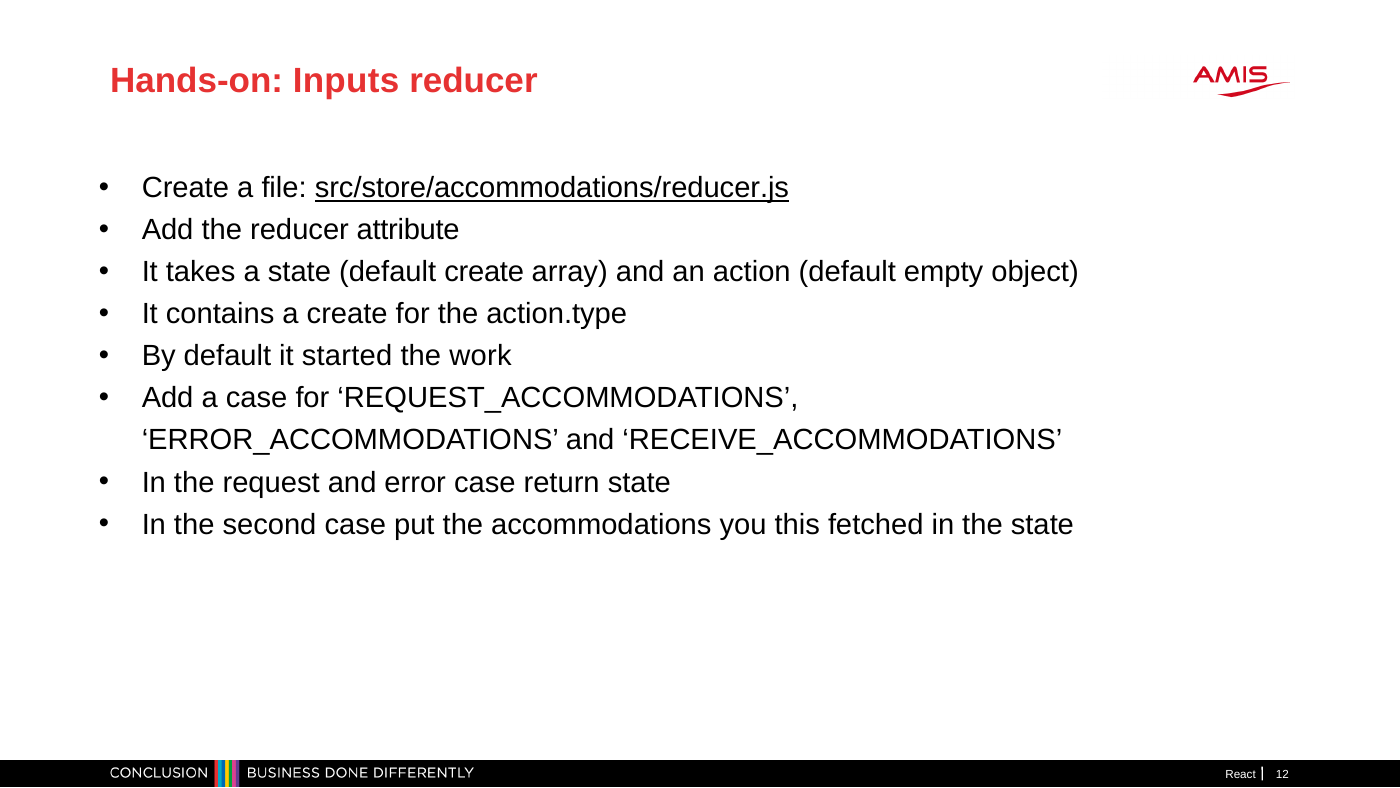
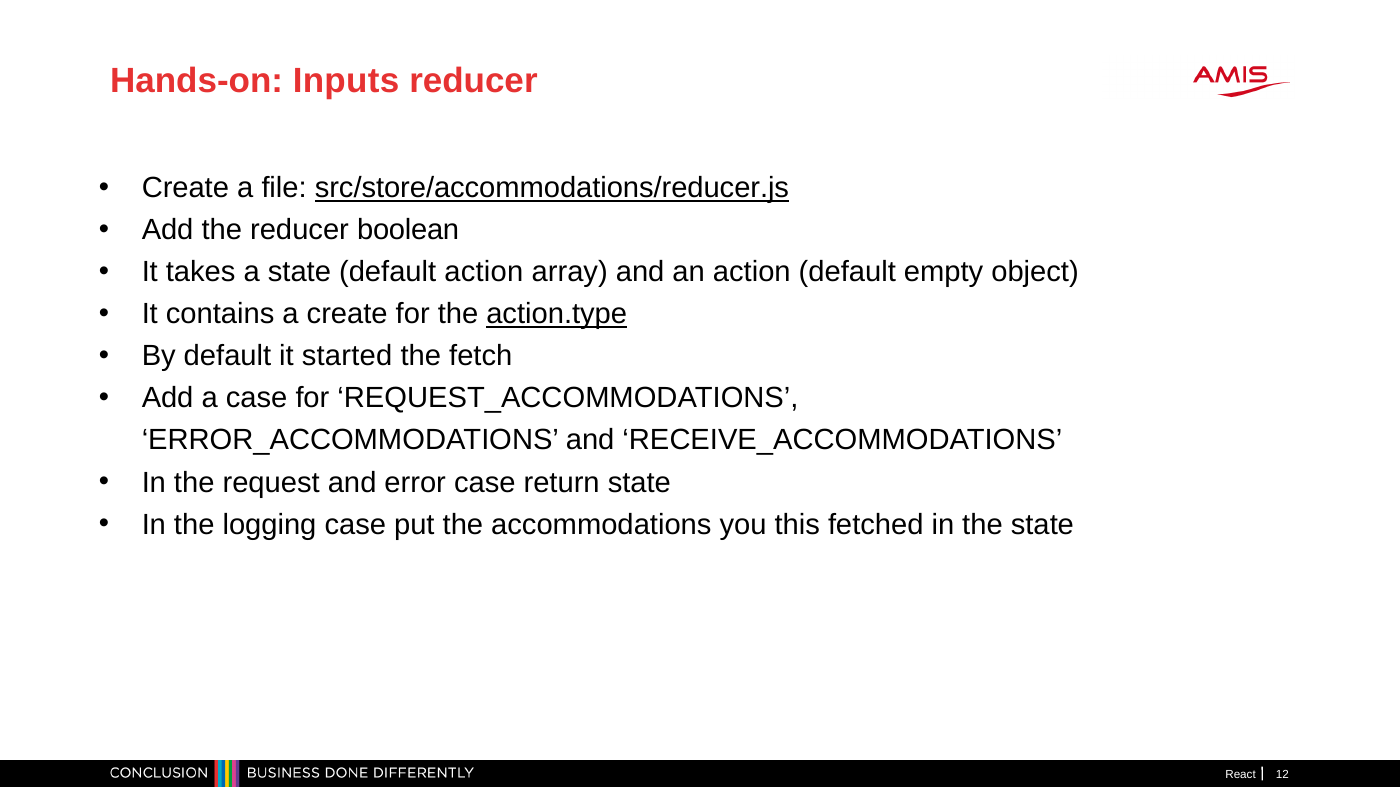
attribute: attribute -> boolean
default create: create -> action
action.type underline: none -> present
work: work -> fetch
second: second -> logging
